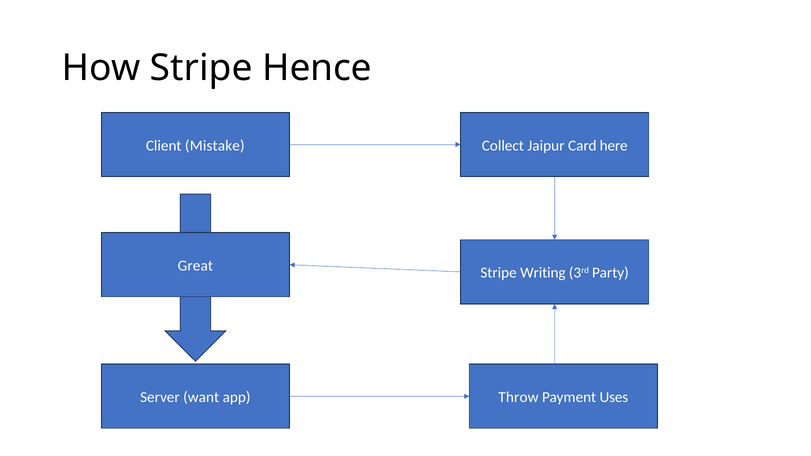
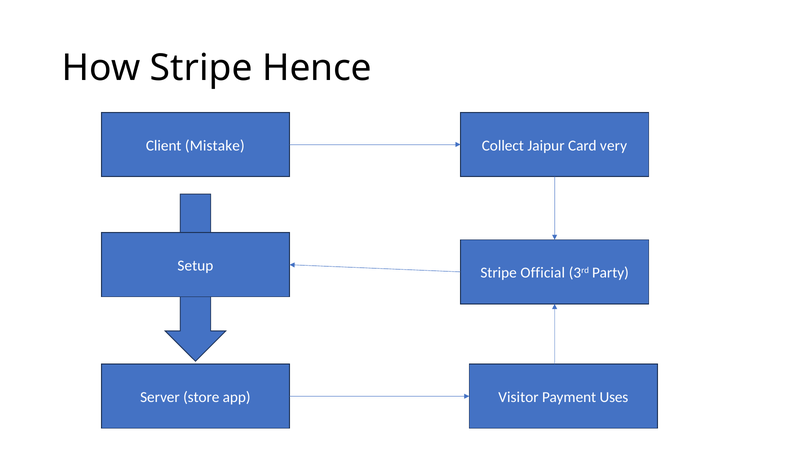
here: here -> very
Great: Great -> Setup
Writing: Writing -> Official
want: want -> store
Throw: Throw -> Visitor
